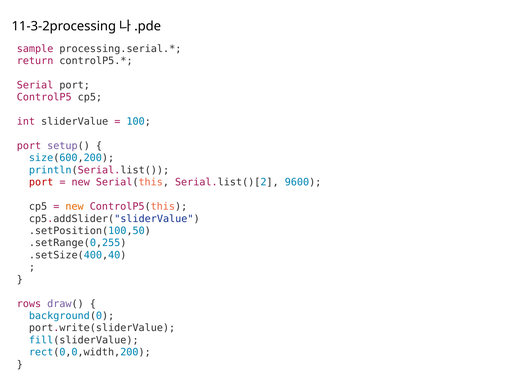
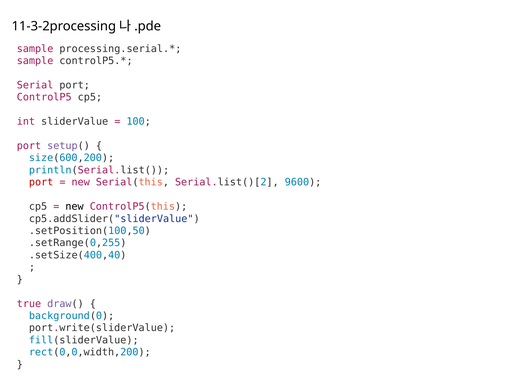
return at (35, 61): return -> sample
new at (75, 207) colour: orange -> black
rows: rows -> true
